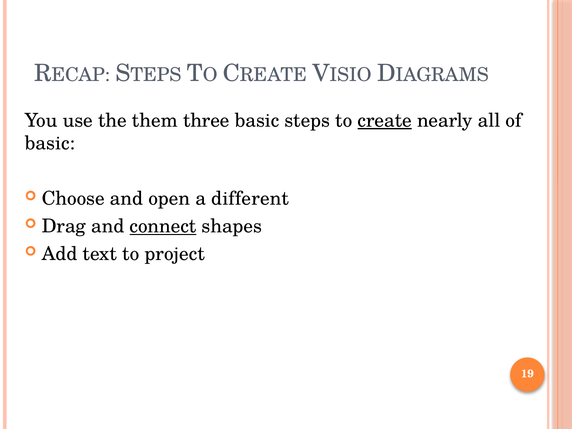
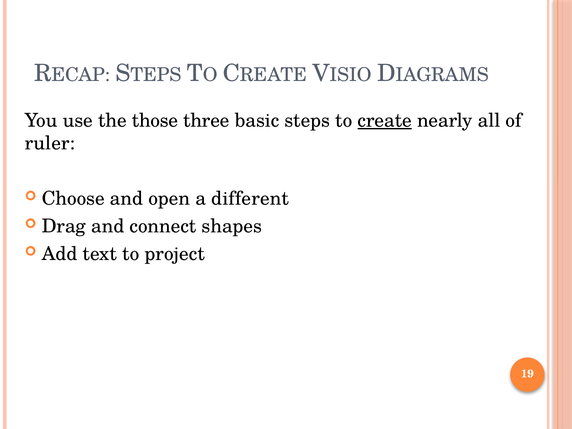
them: them -> those
basic at (50, 143): basic -> ruler
connect underline: present -> none
